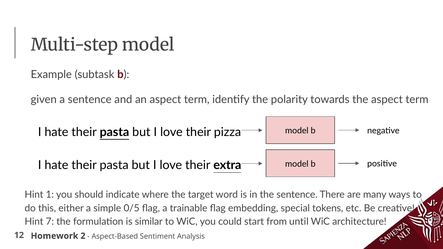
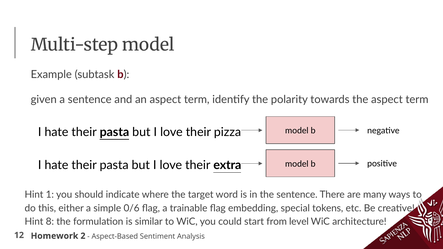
0/5: 0/5 -> 0/6
7: 7 -> 8
until: until -> level
